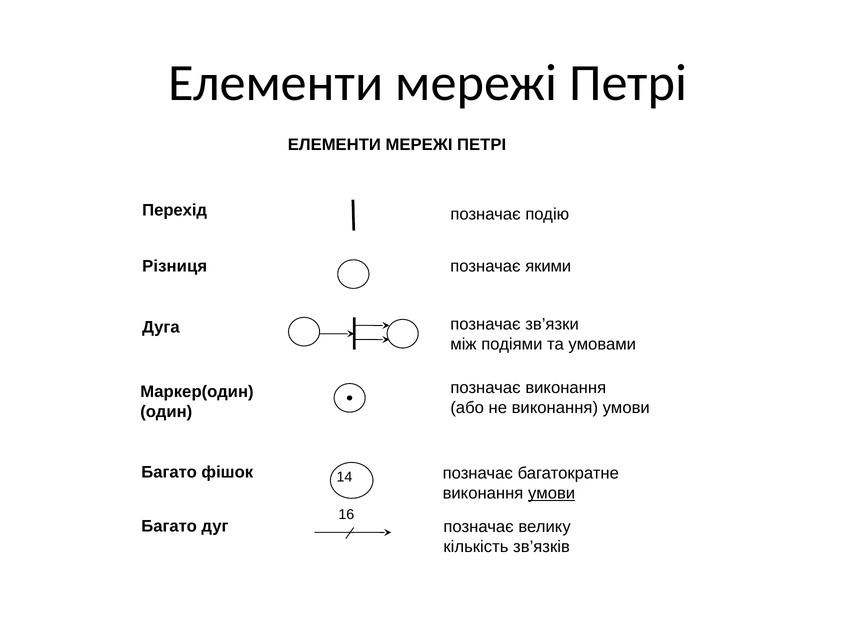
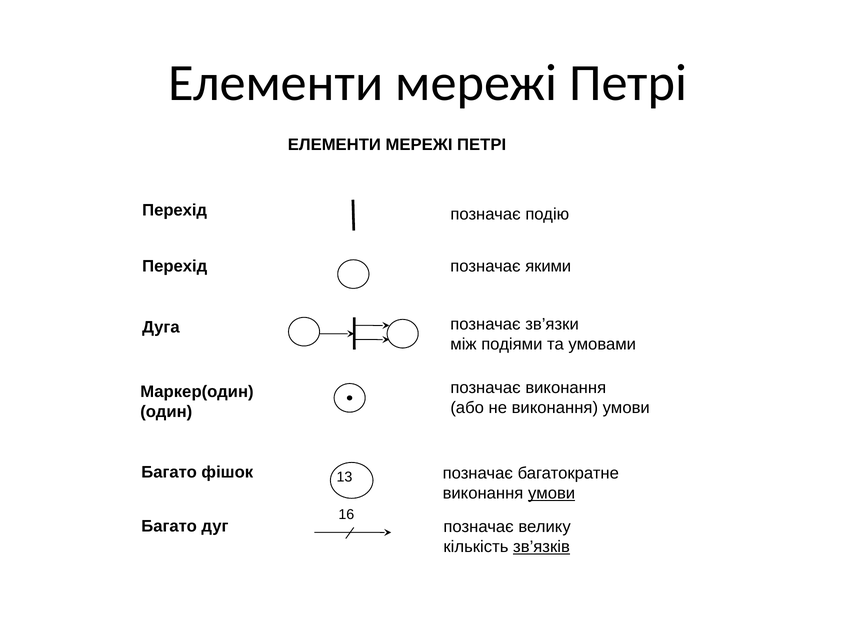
Різниця at (175, 266): Різниця -> Перехід
14: 14 -> 13
зв’язків underline: none -> present
